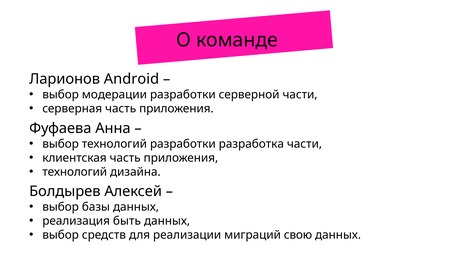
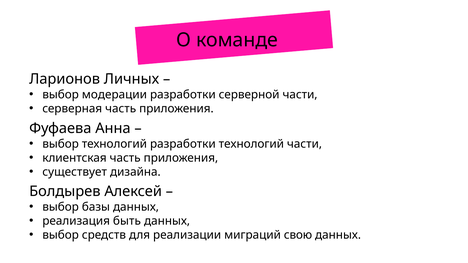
Android: Android -> Личных
разработки разработка: разработка -> технологий
технологий at (75, 172): технологий -> существует
